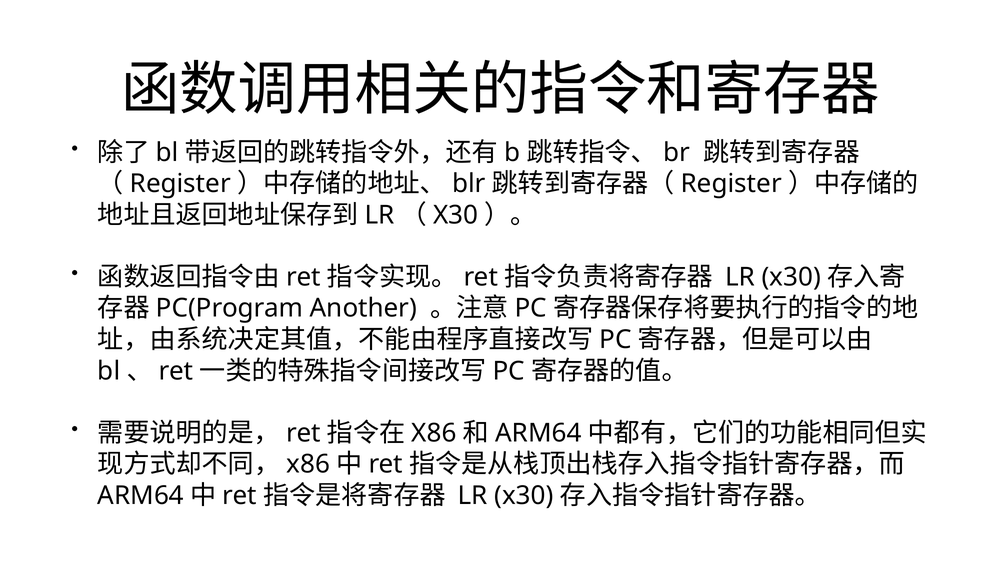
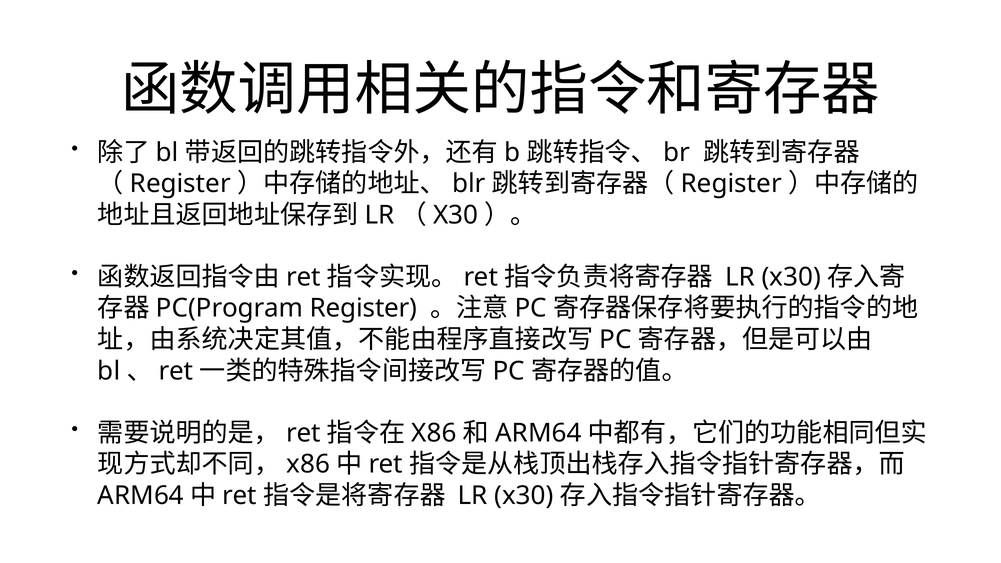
Another at (363, 308): Another -> Register
